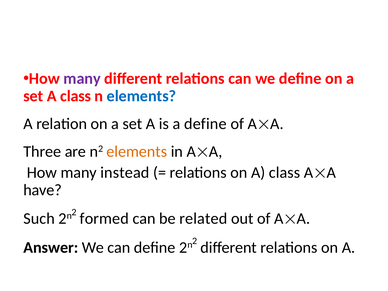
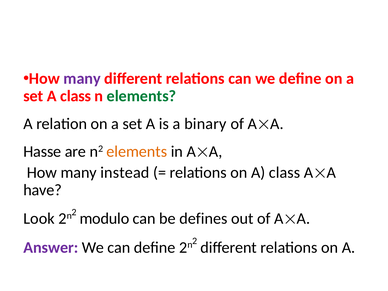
elements at (141, 96) colour: blue -> green
a define: define -> binary
Three: Three -> Hasse
Such: Such -> Look
formed: formed -> modulo
related: related -> defines
Answer colour: black -> purple
